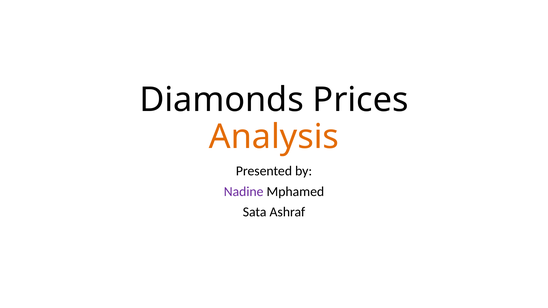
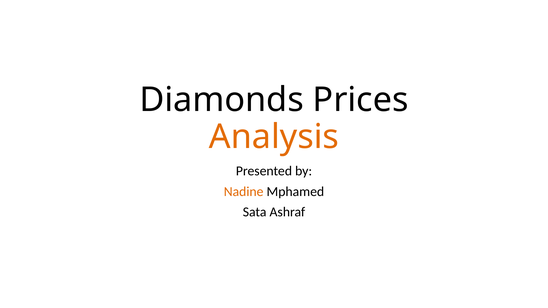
Nadine colour: purple -> orange
